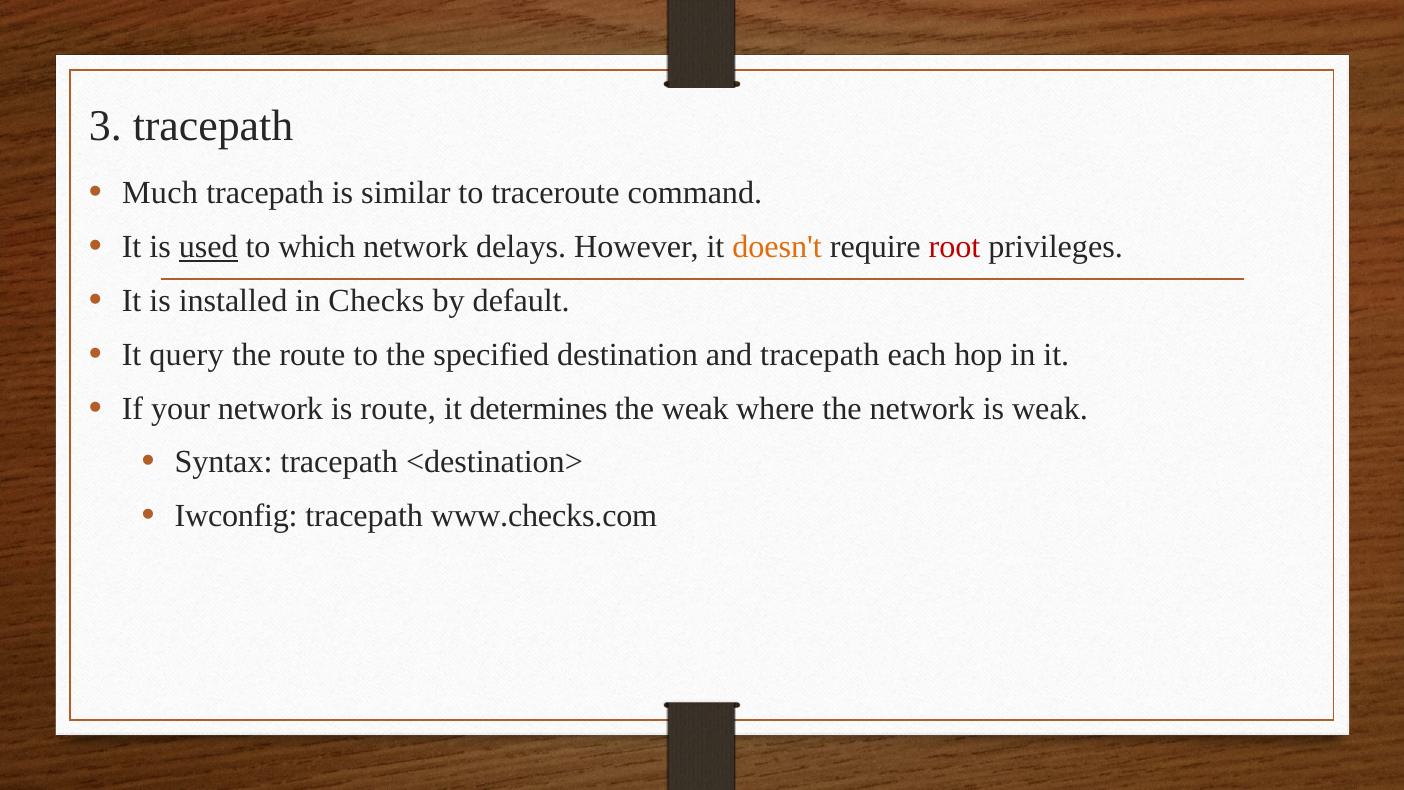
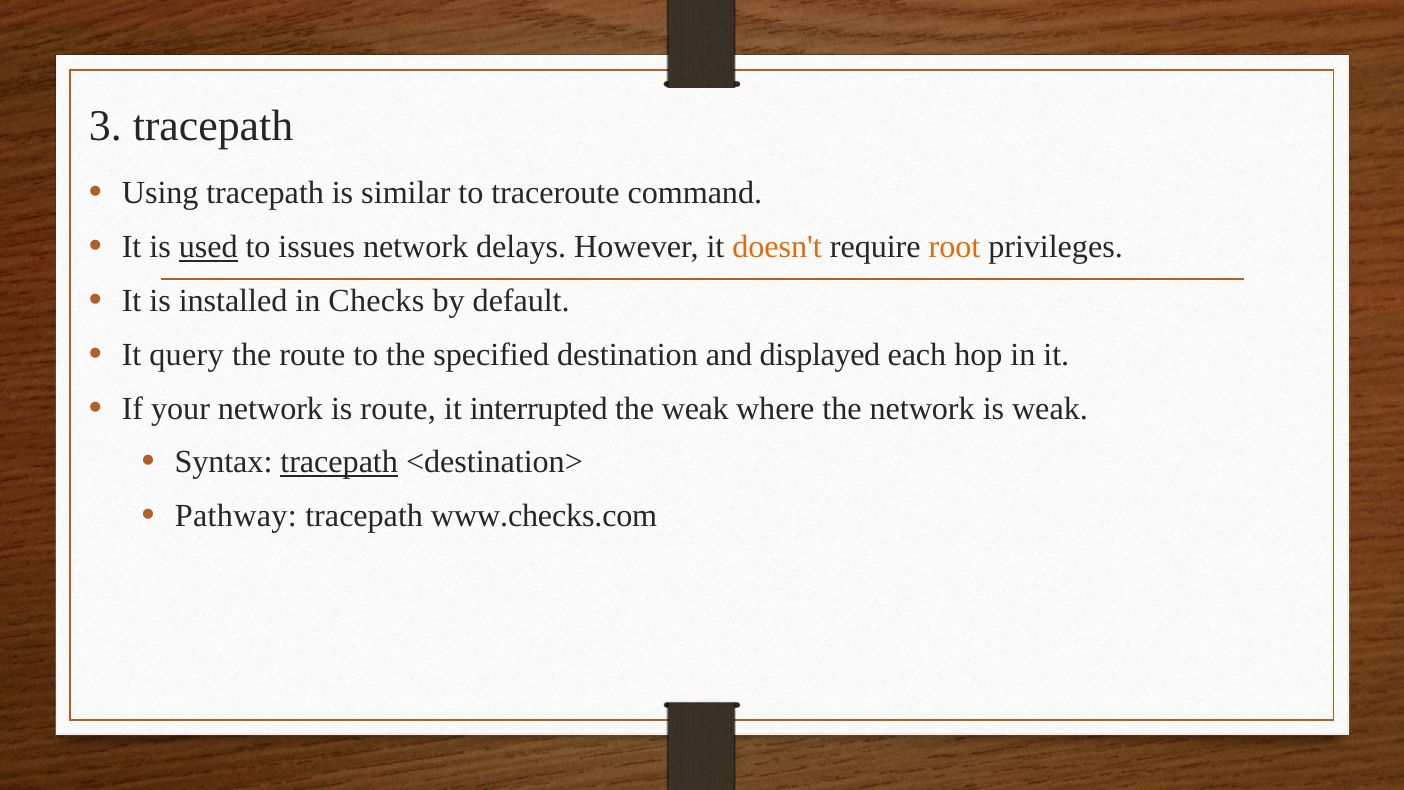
Much: Much -> Using
which: which -> issues
root colour: red -> orange
and tracepath: tracepath -> displayed
determines: determines -> interrupted
tracepath at (339, 462) underline: none -> present
Iwconfig: Iwconfig -> Pathway
